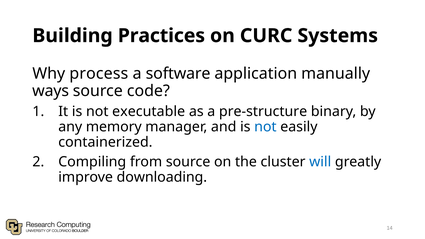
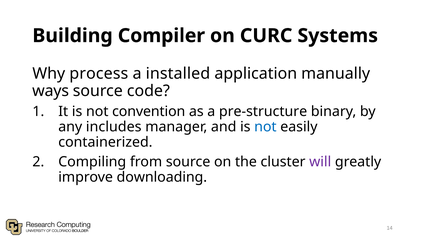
Practices: Practices -> Compiler
software: software -> installed
executable: executable -> convention
memory: memory -> includes
will colour: blue -> purple
